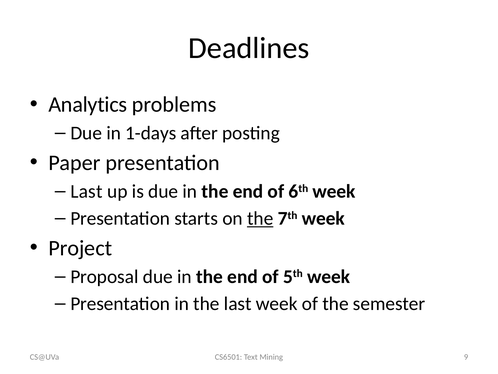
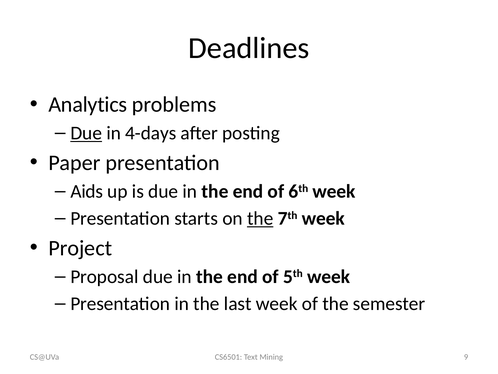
Due at (86, 133) underline: none -> present
1-days: 1-days -> 4-days
Last at (87, 191): Last -> Aids
